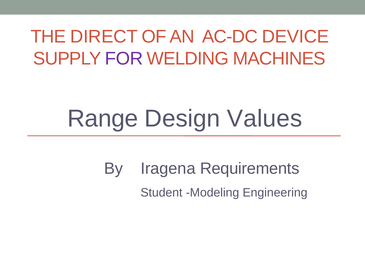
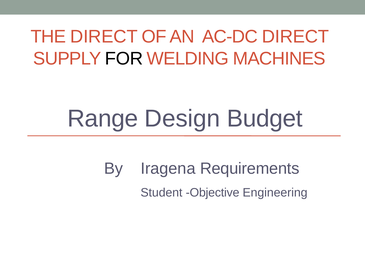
AC-DC DEVICE: DEVICE -> DIRECT
FOR colour: purple -> black
Values: Values -> Budget
Modeling: Modeling -> Objective
